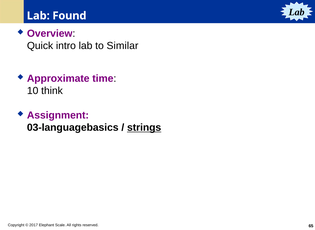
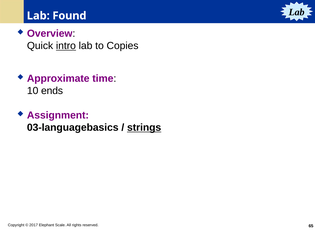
intro underline: none -> present
Similar: Similar -> Copies
think: think -> ends
